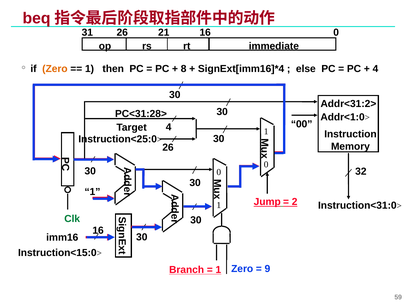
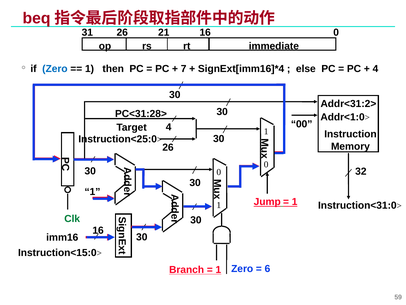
Zero at (55, 69) colour: orange -> blue
8: 8 -> 7
2 at (295, 202): 2 -> 1
9: 9 -> 6
